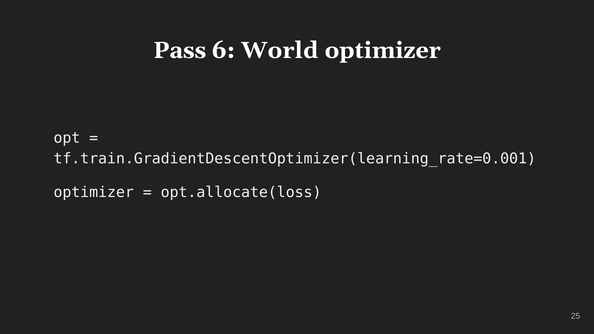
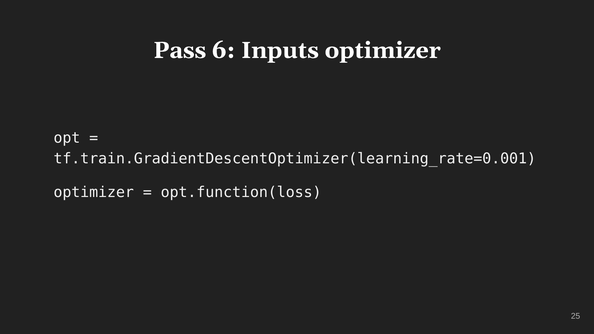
World: World -> Inputs
opt.allocate(loss: opt.allocate(loss -> opt.function(loss
